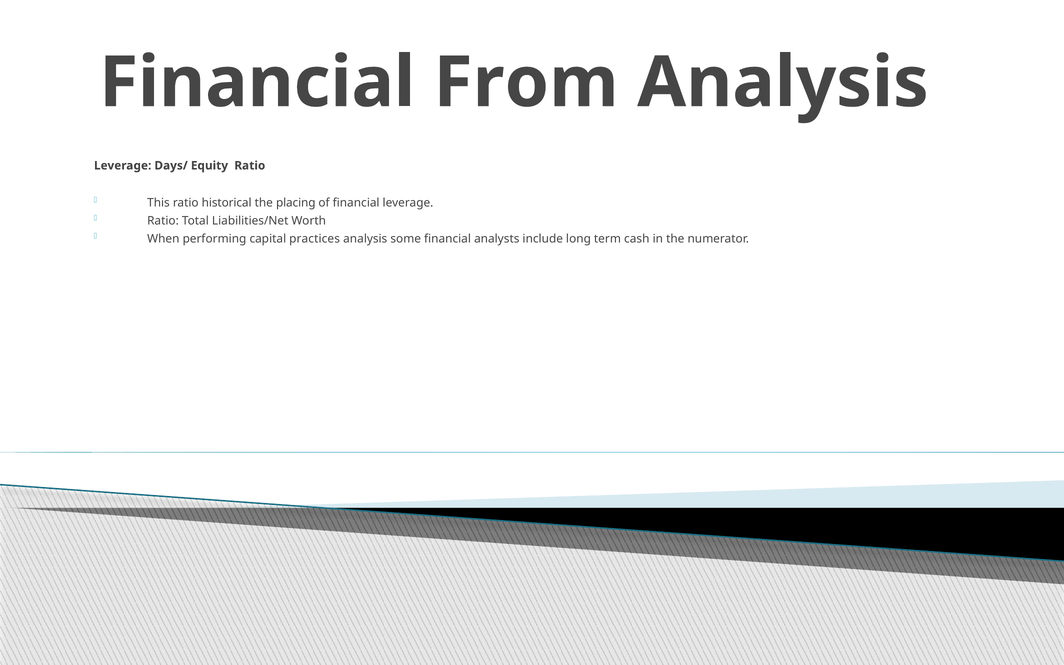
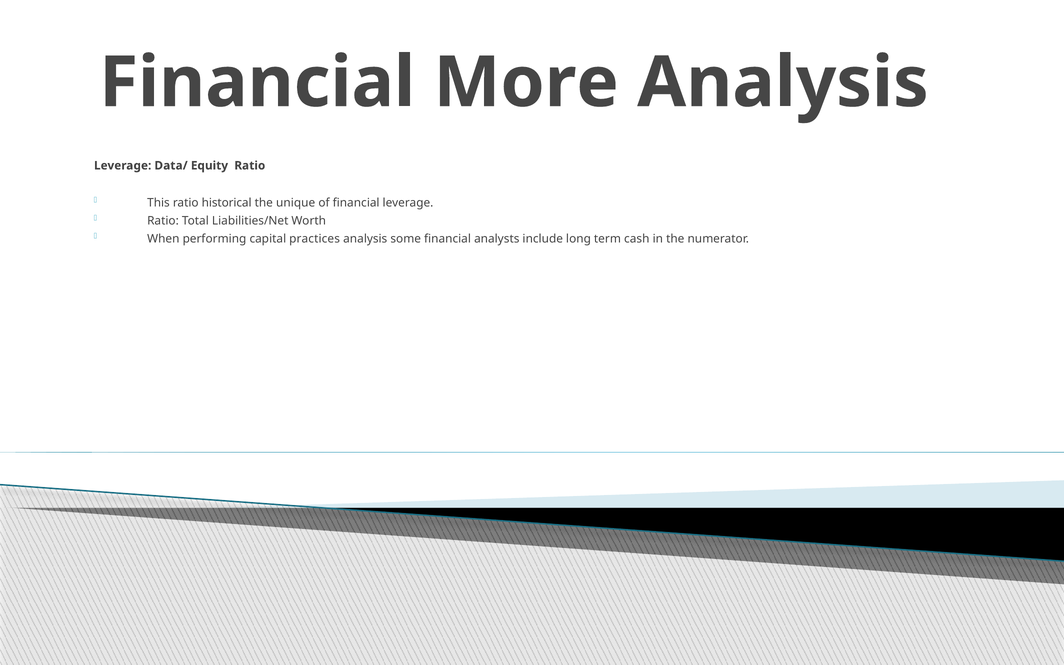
From: From -> More
Days/: Days/ -> Data/
placing: placing -> unique
